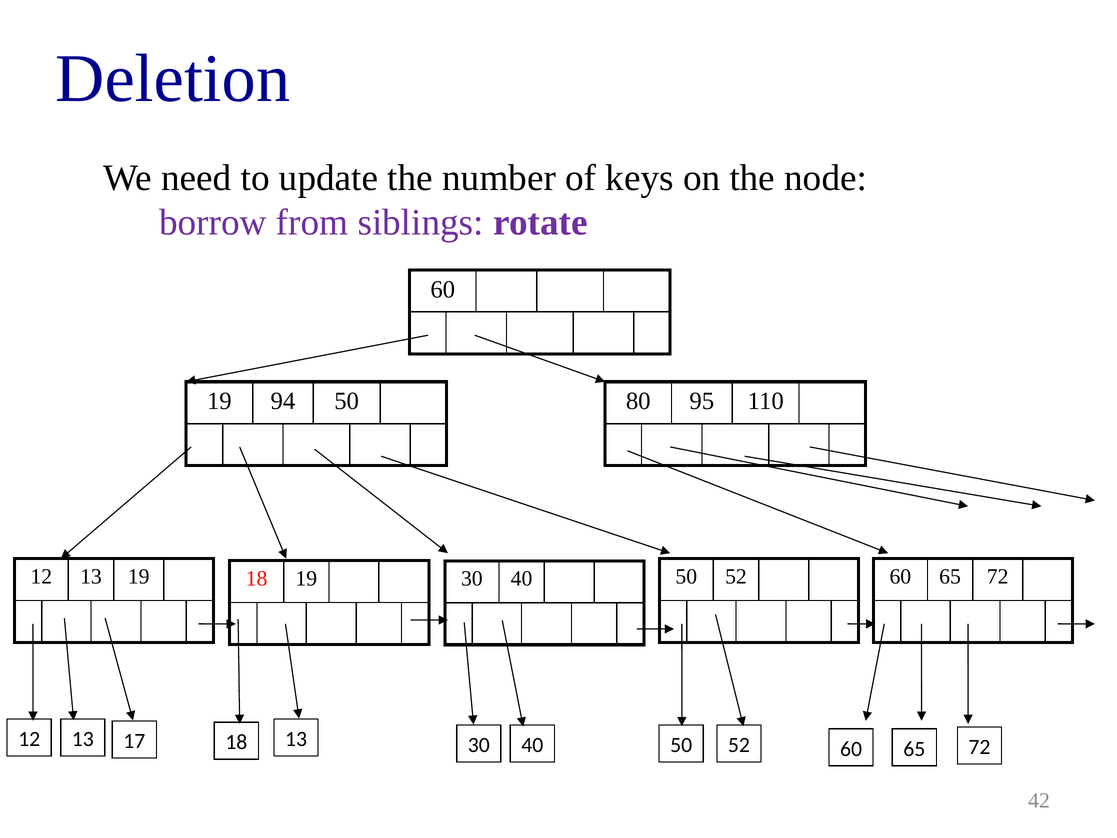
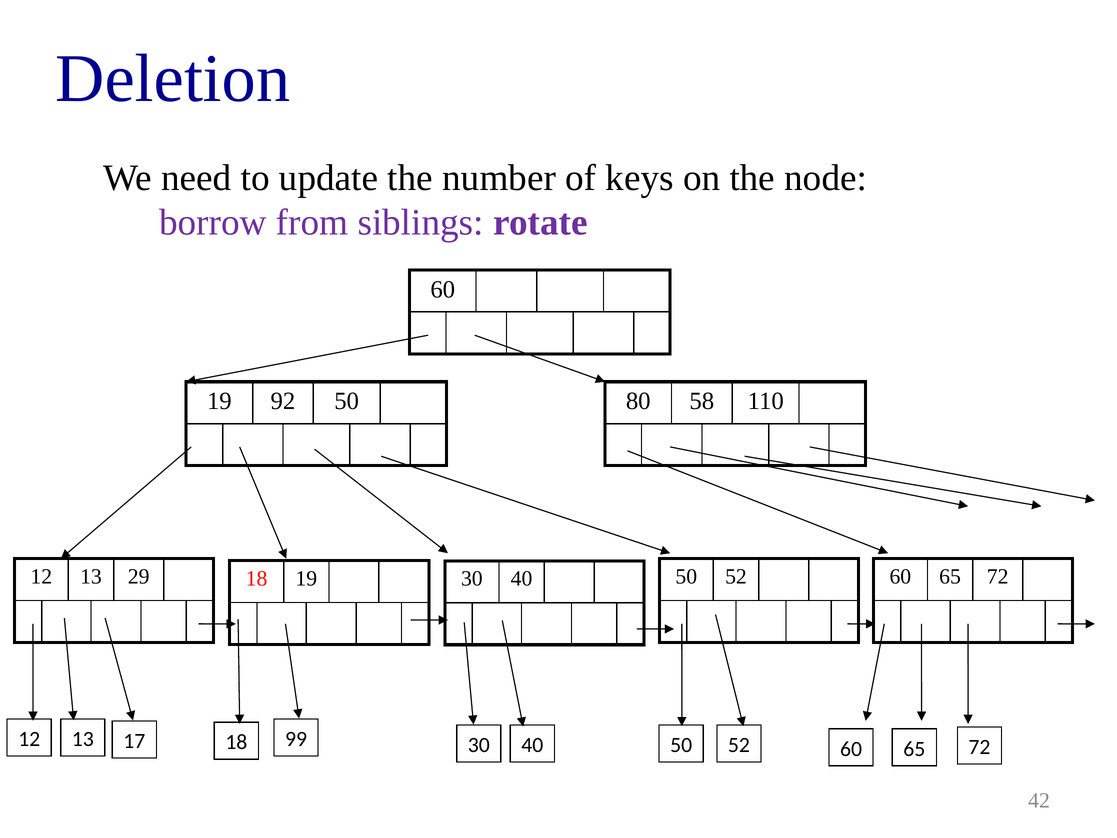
94: 94 -> 92
95: 95 -> 58
13 19: 19 -> 29
17 13: 13 -> 99
